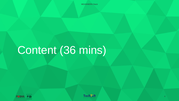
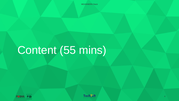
36: 36 -> 55
